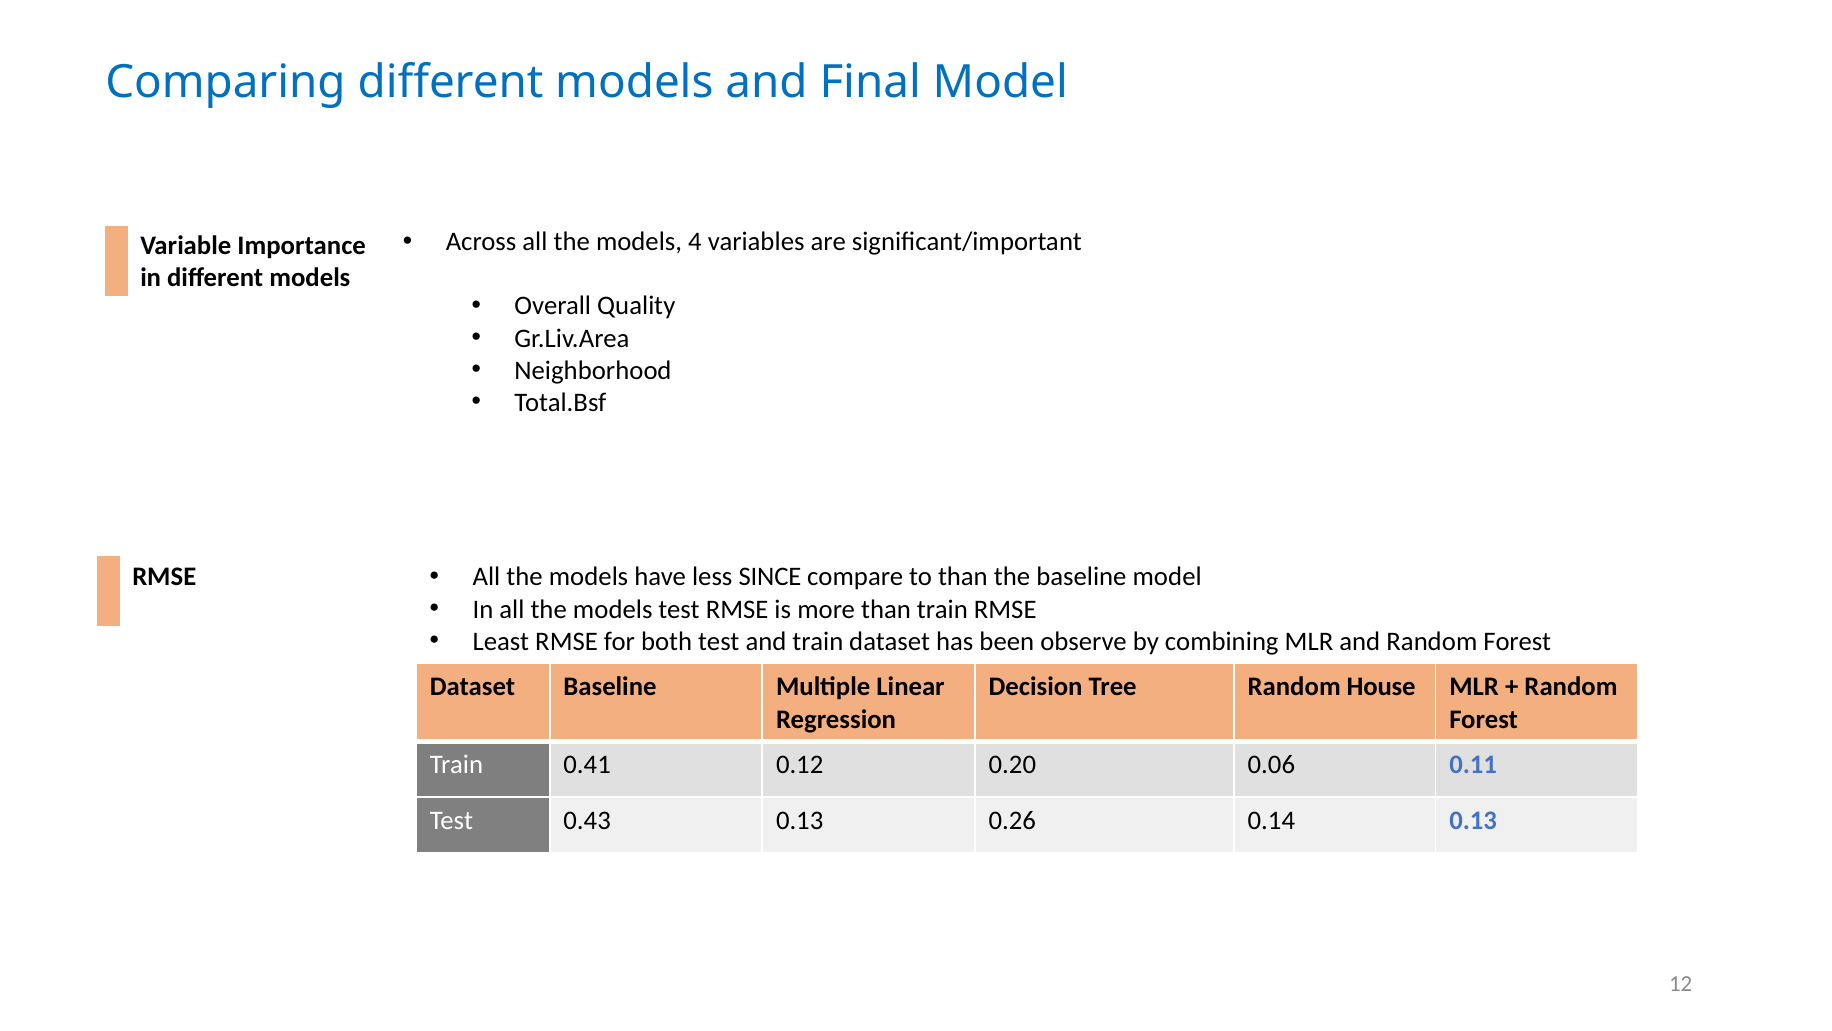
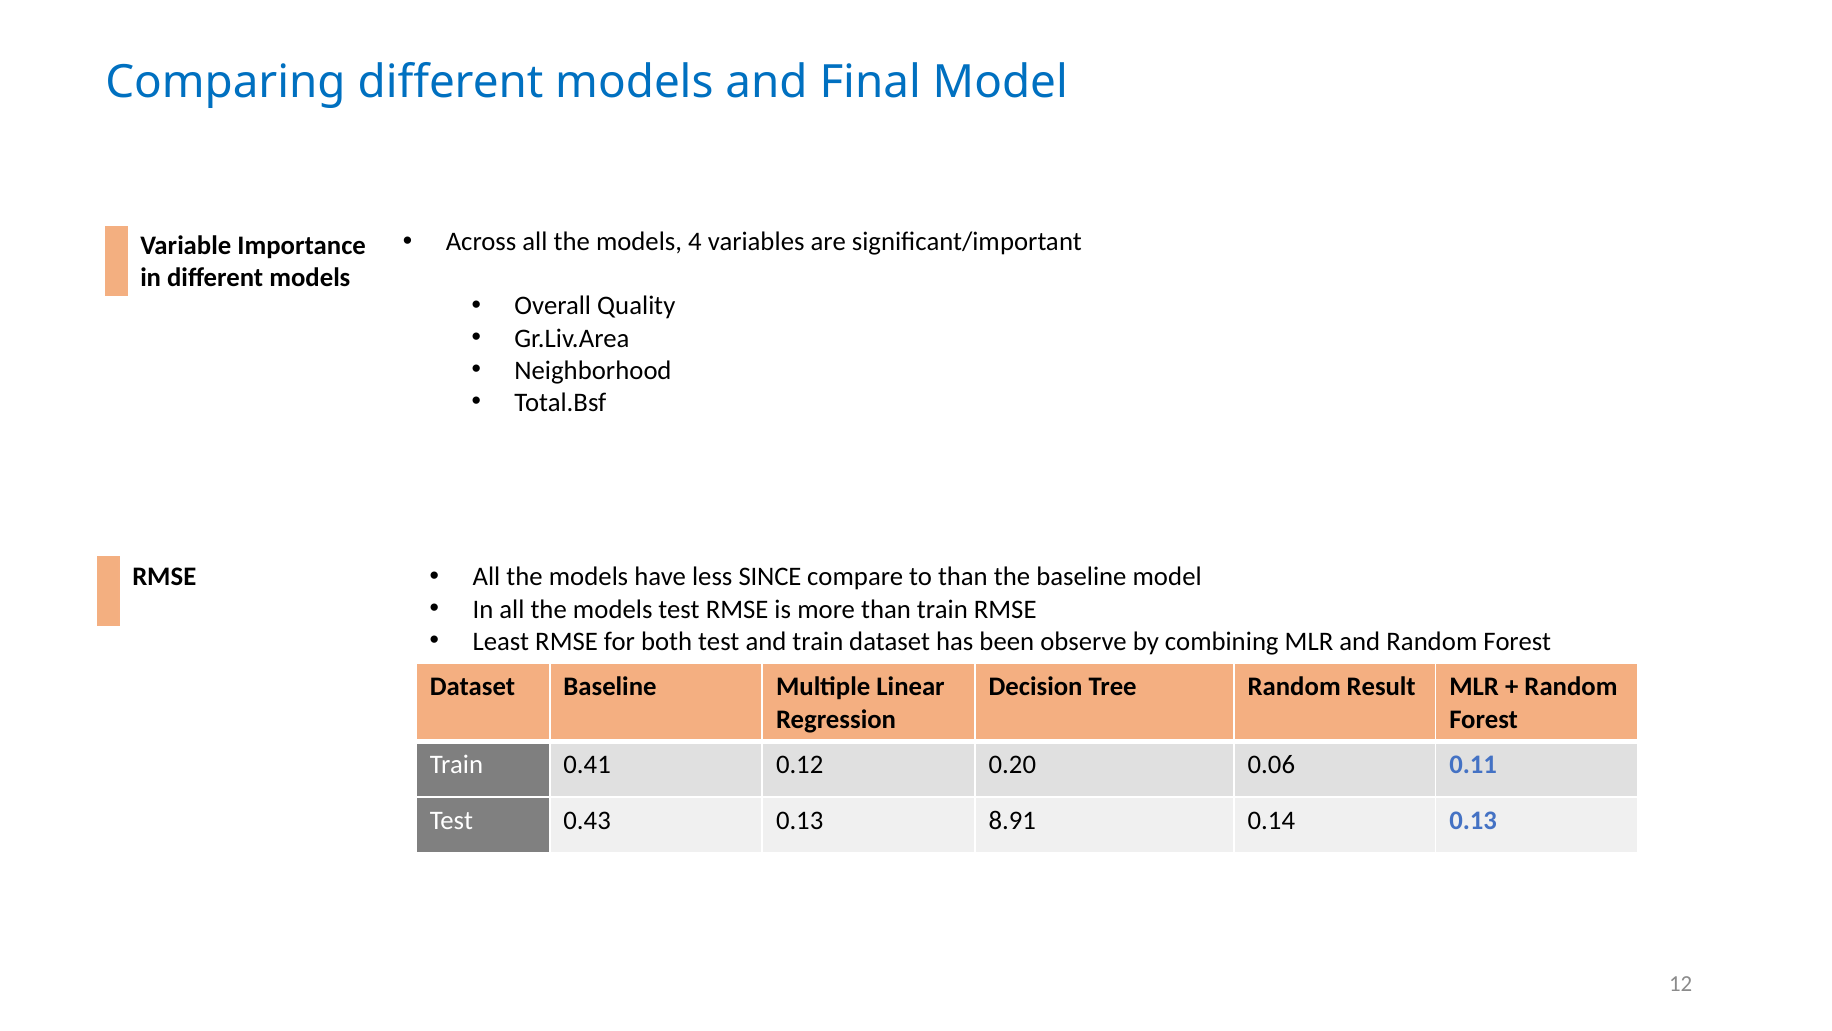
House: House -> Result
0.26: 0.26 -> 8.91
